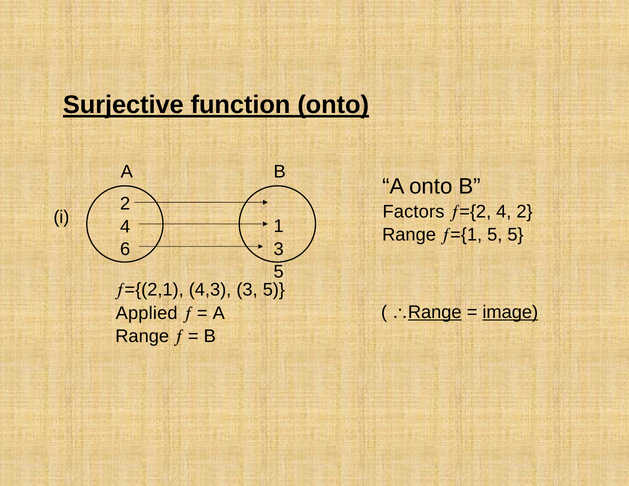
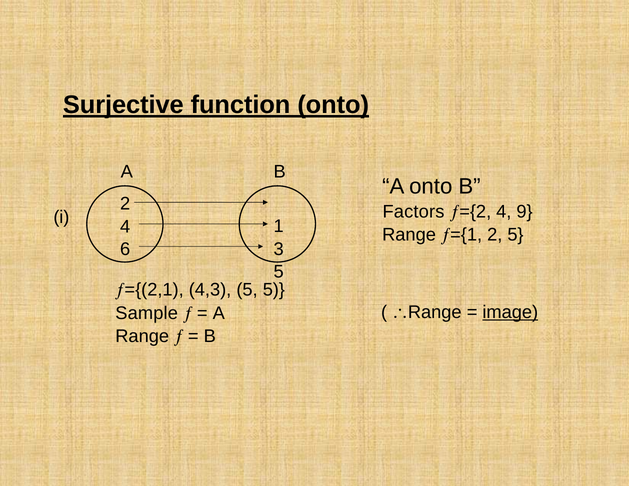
4 2: 2 -> 9
5 at (495, 235): 5 -> 2
4,3 3: 3 -> 5
Range at (435, 312) underline: present -> none
Applied: Applied -> Sample
